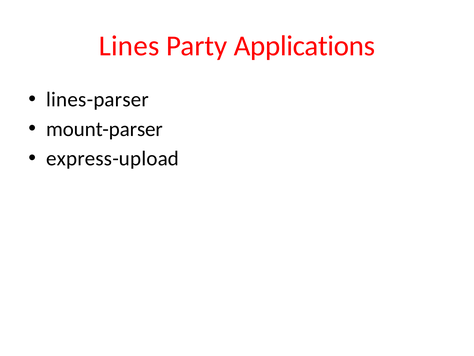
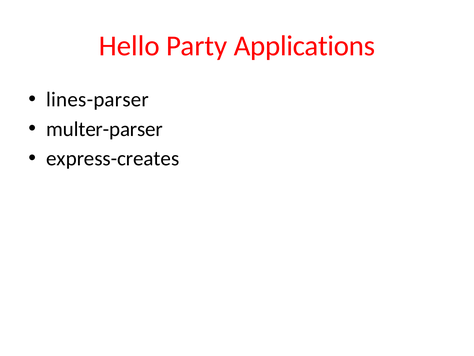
Lines: Lines -> Hello
mount-parser: mount-parser -> multer-parser
express-upload: express-upload -> express-creates
